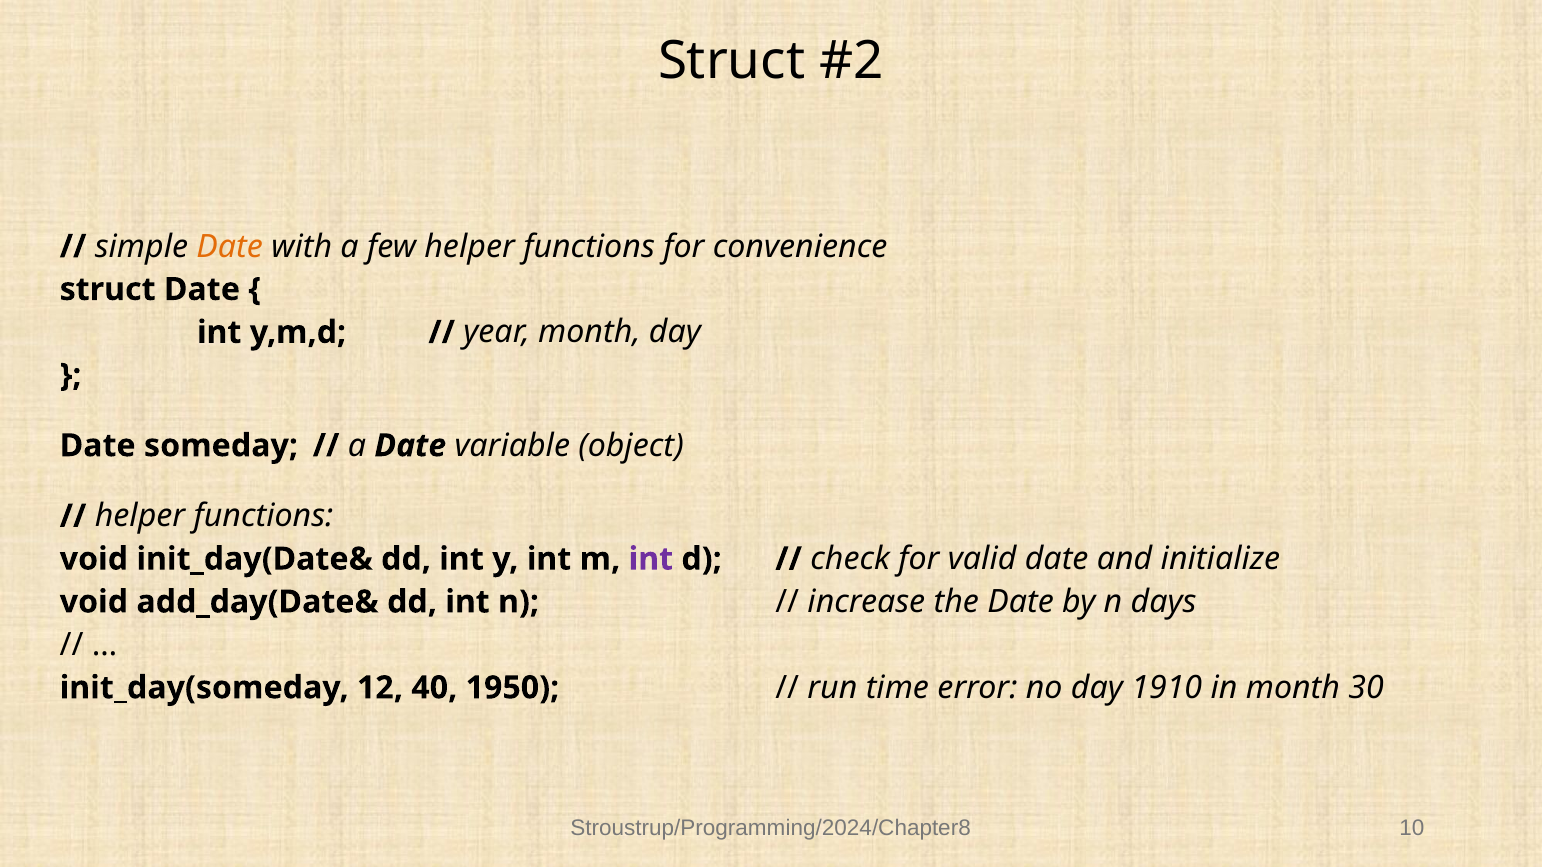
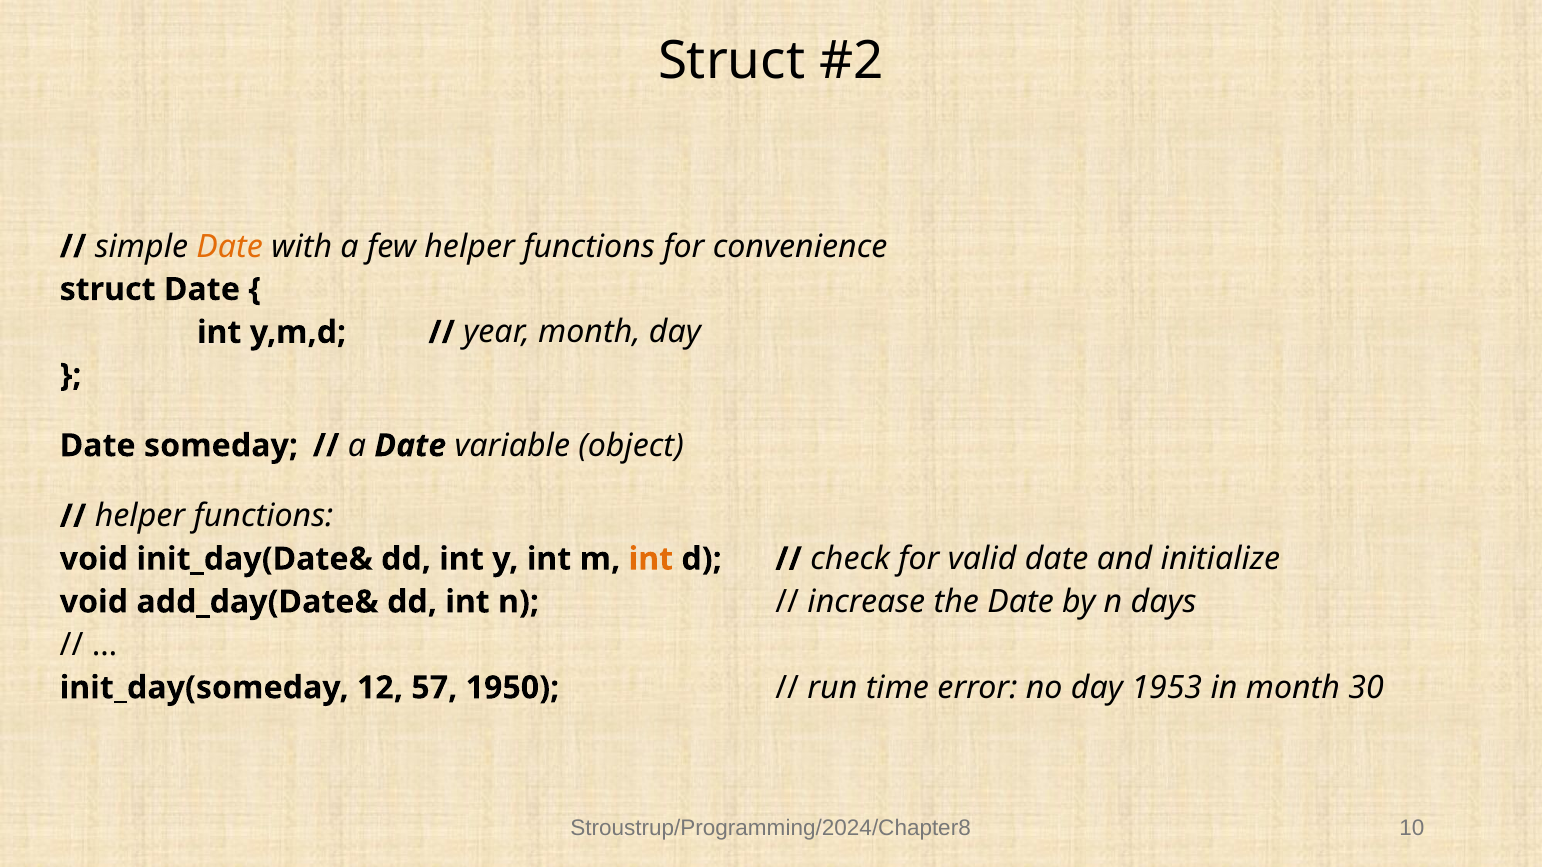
int at (651, 559) colour: purple -> orange
40: 40 -> 57
1910: 1910 -> 1953
